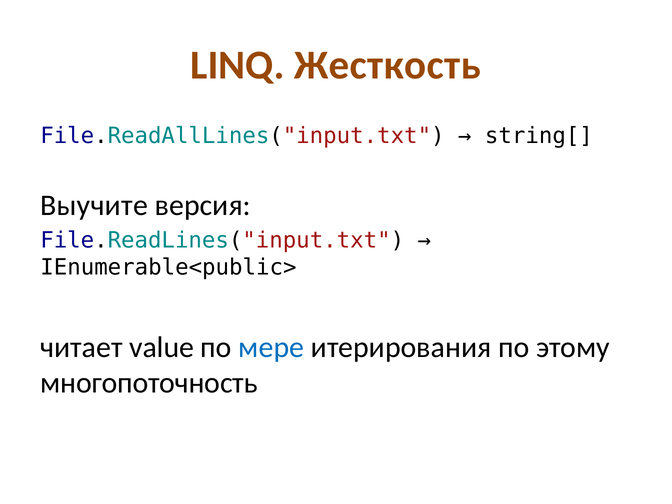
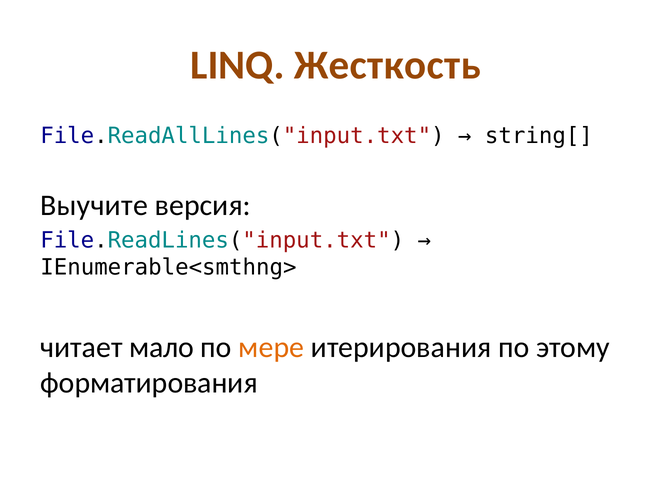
IEnumerable<public>: IEnumerable<public> -> IEnumerable<smthng>
value: value -> мало
мере colour: blue -> orange
многопоточность: многопоточность -> форматирования
